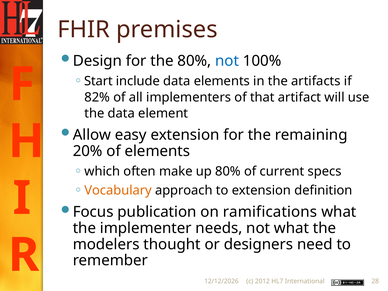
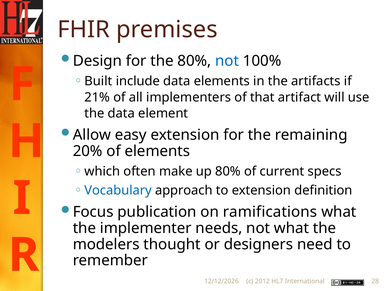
Start: Start -> Built
82%: 82% -> 21%
Vocabulary colour: orange -> blue
